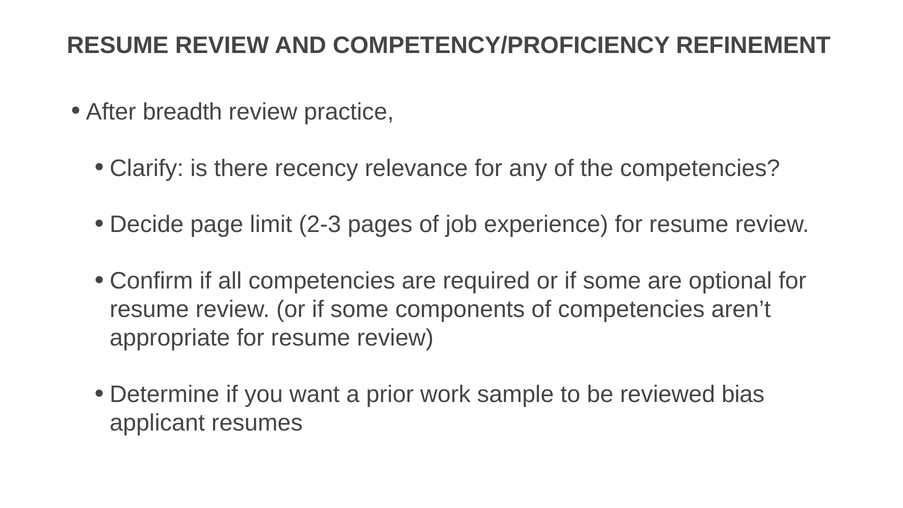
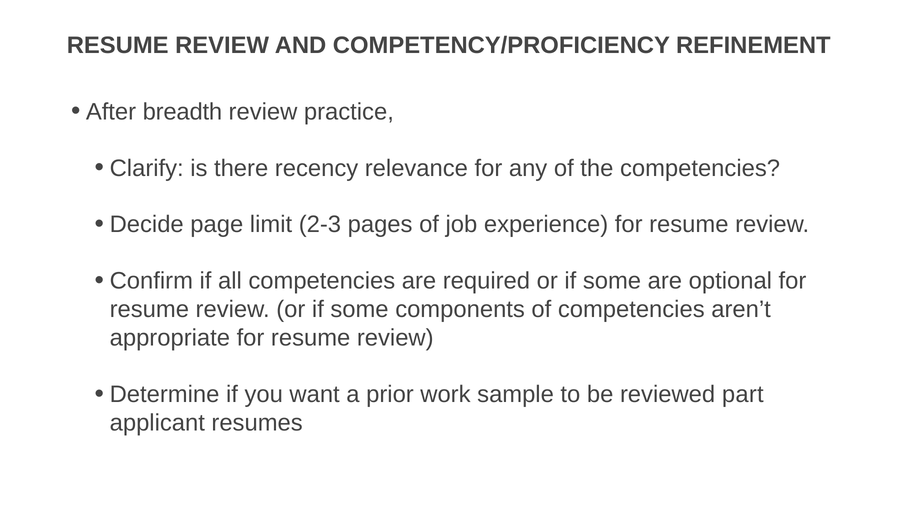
bias: bias -> part
